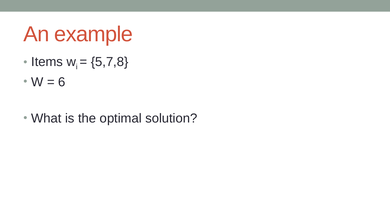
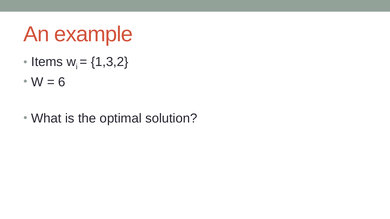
5,7,8: 5,7,8 -> 1,3,2
